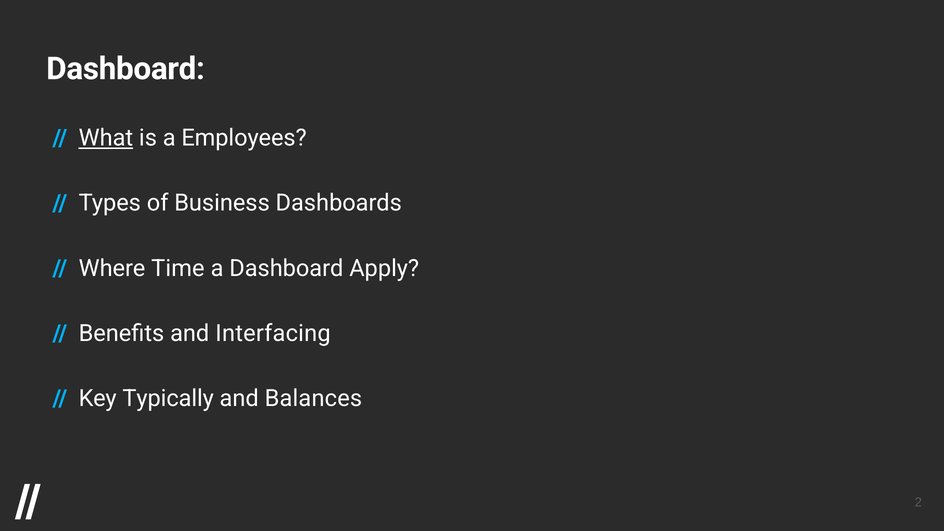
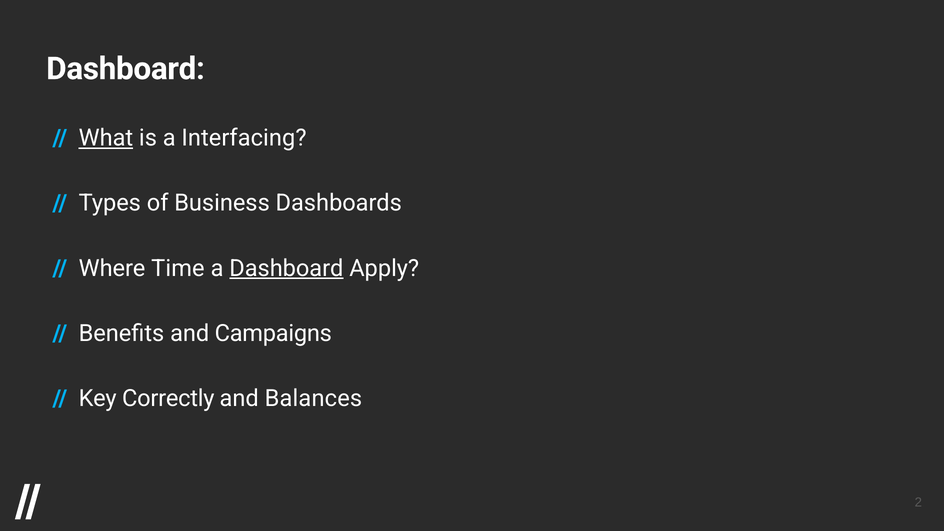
Employees: Employees -> Interfacing
Dashboard at (286, 268) underline: none -> present
Interfacing: Interfacing -> Campaigns
Typically: Typically -> Correctly
